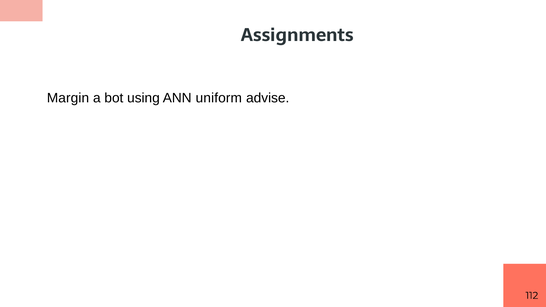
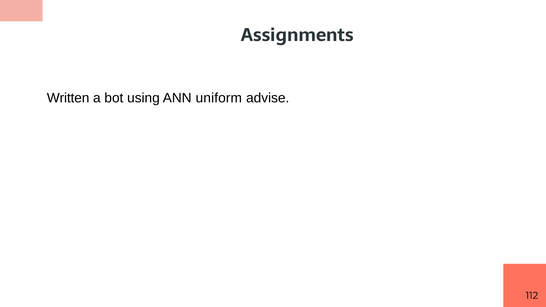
Margin: Margin -> Written
